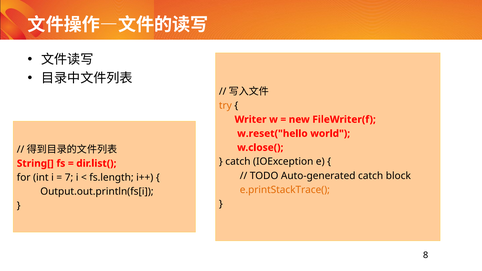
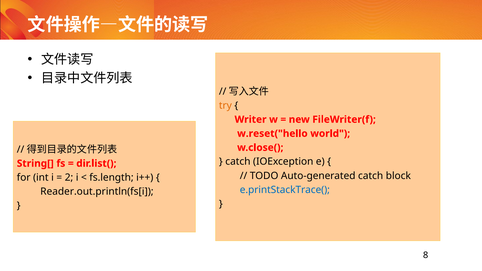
7: 7 -> 2
e.printStackTrace( colour: orange -> blue
Output.out.println(fs[i: Output.out.println(fs[i -> Reader.out.println(fs[i
